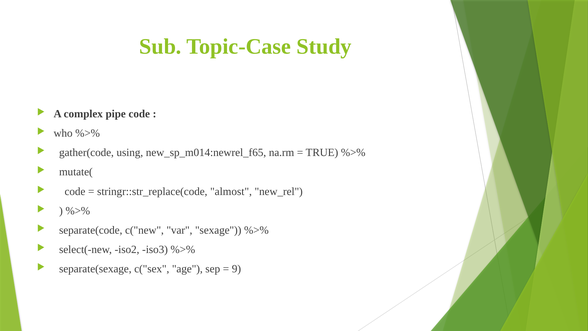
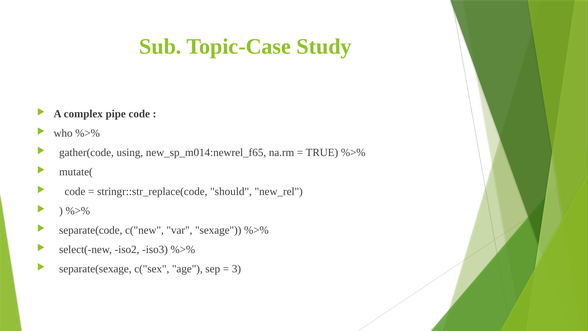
almost: almost -> should
9: 9 -> 3
